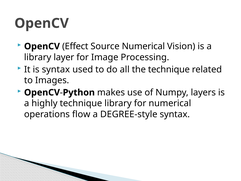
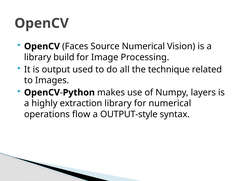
Effect: Effect -> Faces
layer: layer -> build
is syntax: syntax -> output
highly technique: technique -> extraction
DEGREE-style: DEGREE-style -> OUTPUT-style
